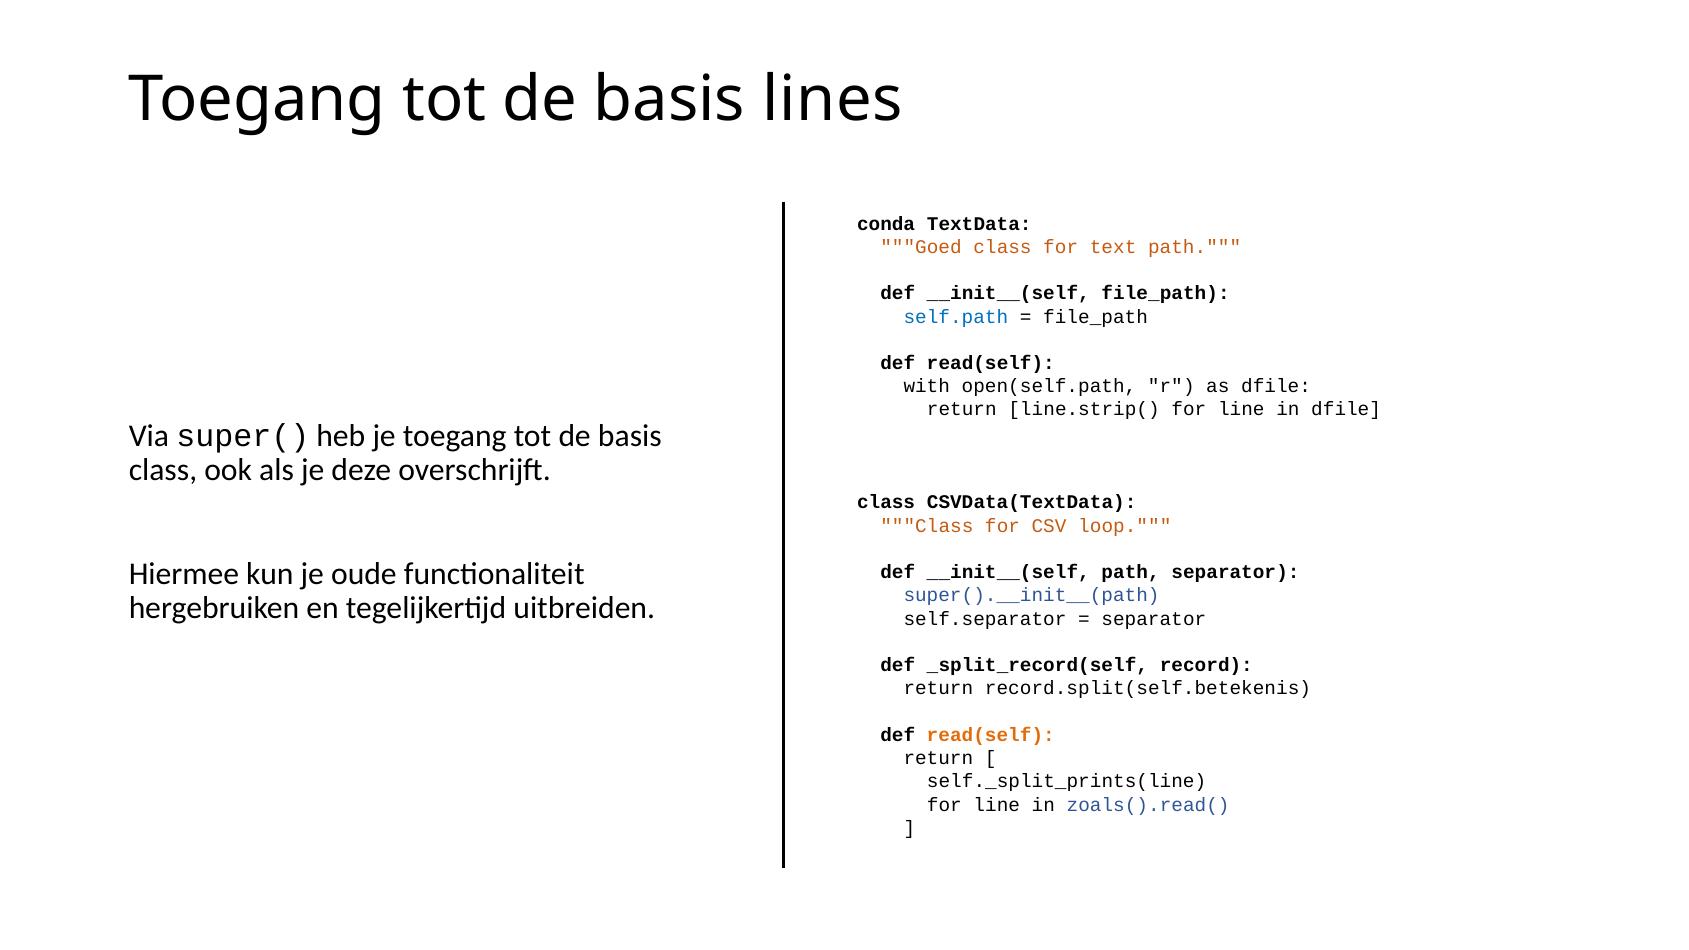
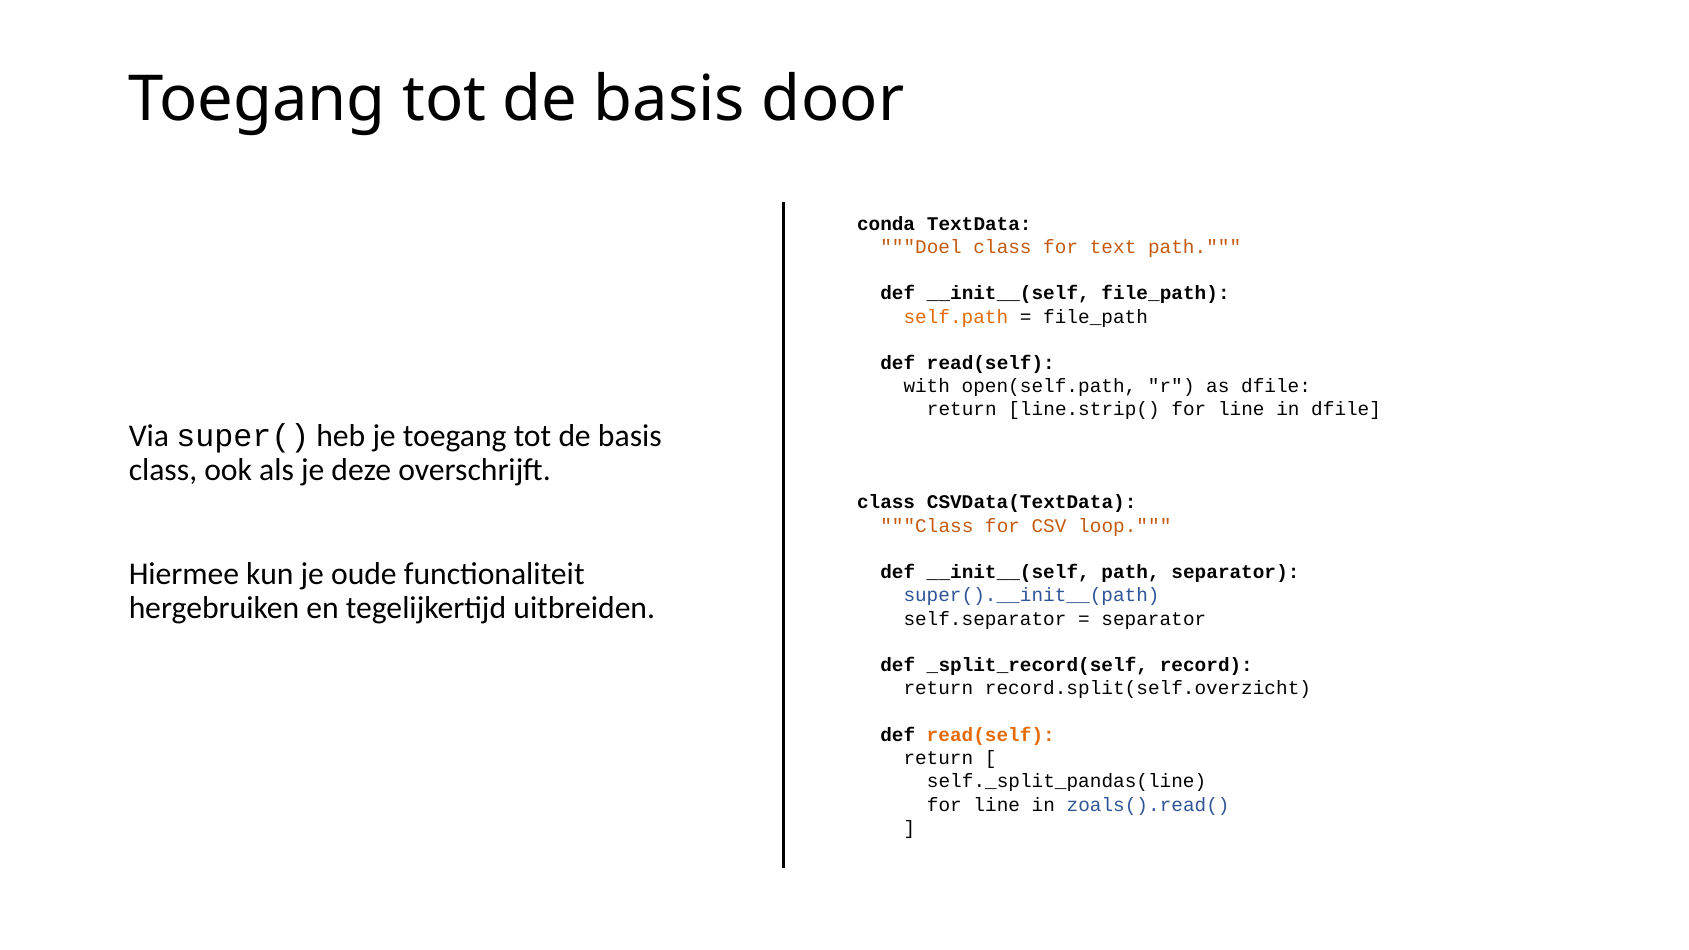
lines: lines -> door
Goed: Goed -> Doel
self.path colour: blue -> orange
record.split(self.betekenis: record.split(self.betekenis -> record.split(self.overzicht
self._split_prints(line: self._split_prints(line -> self._split_pandas(line
